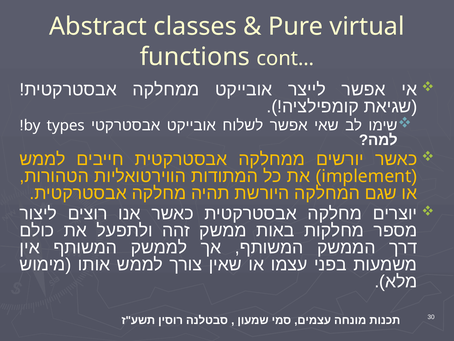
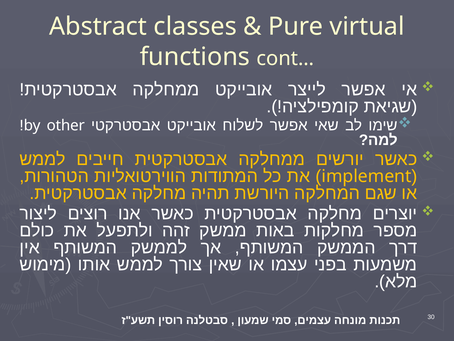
types: types -> other
